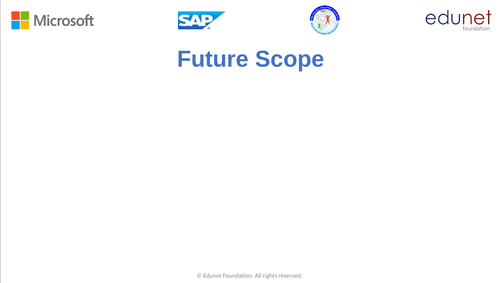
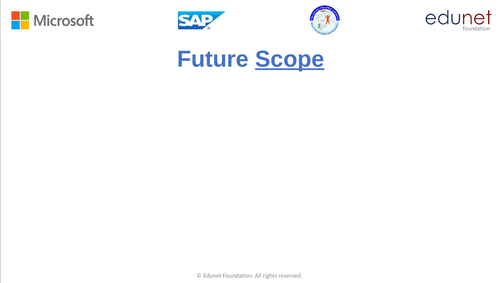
Scope underline: none -> present
